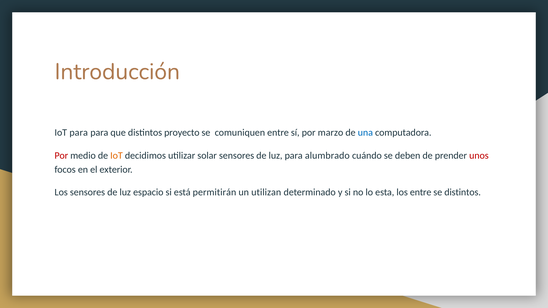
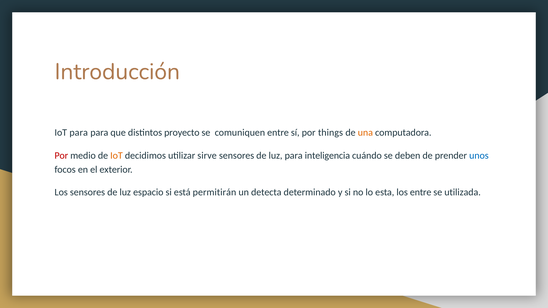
marzo: marzo -> things
una colour: blue -> orange
solar: solar -> sirve
alumbrado: alumbrado -> inteligencia
unos colour: red -> blue
utilizan: utilizan -> detecta
se distintos: distintos -> utilizada
